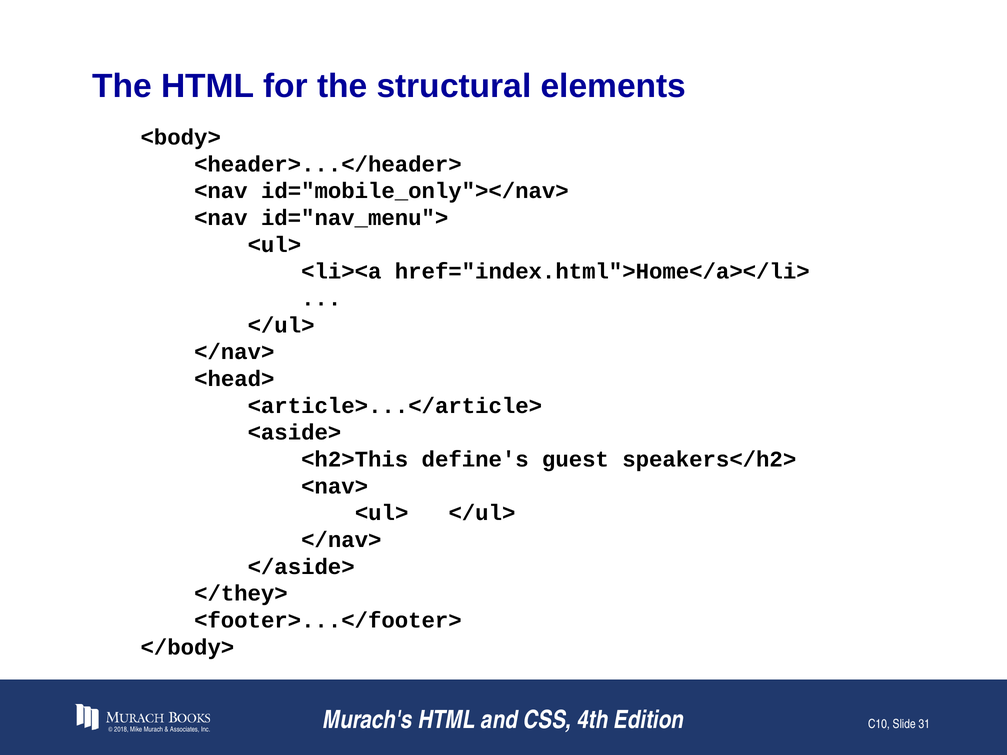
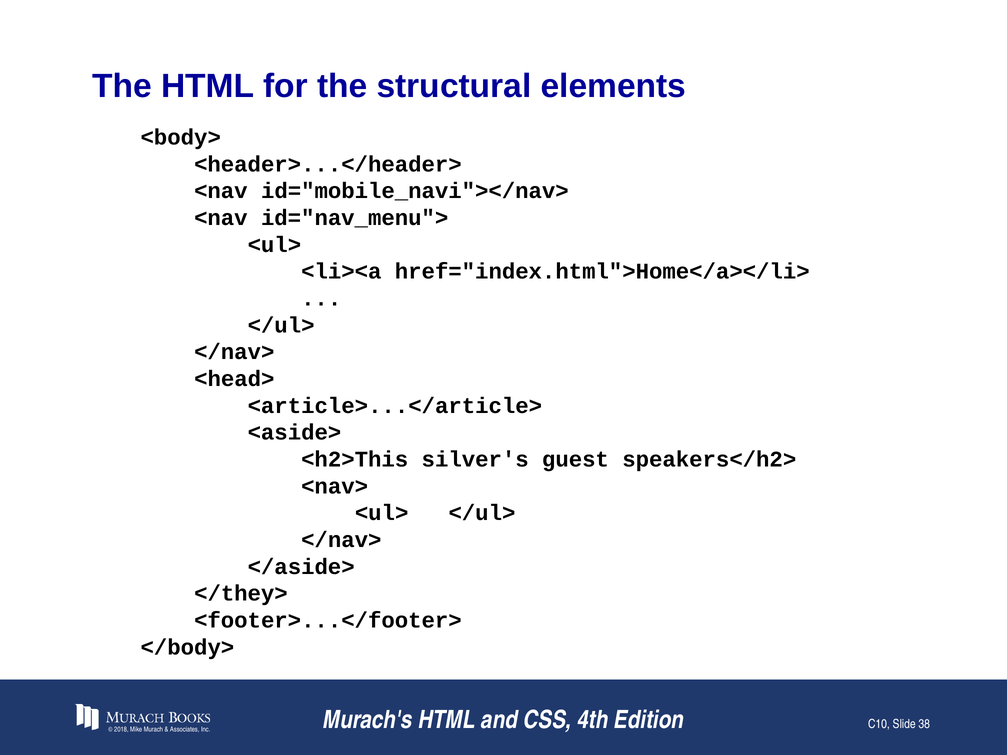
id="mobile_only"></nav>: id="mobile_only"></nav> -> id="mobile_navi"></nav>
define's: define's -> silver's
31: 31 -> 38
